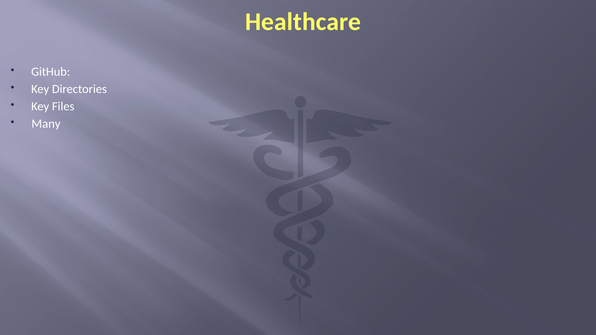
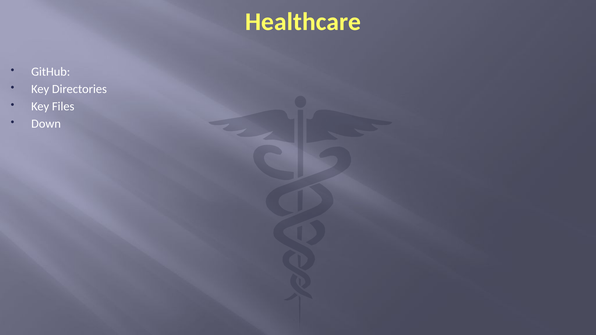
Many: Many -> Down
